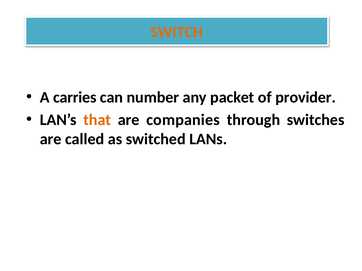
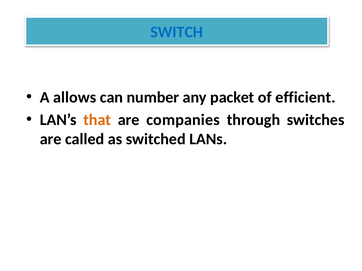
SWITCH colour: orange -> blue
carries: carries -> allows
provider: provider -> efficient
